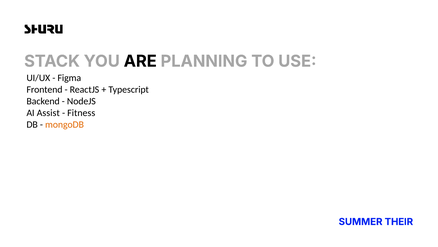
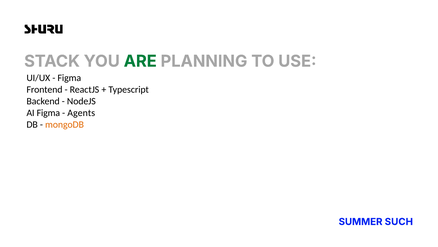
ARE colour: black -> green
AI Assist: Assist -> Figma
Fitness: Fitness -> Agents
THEIR: THEIR -> SUCH
